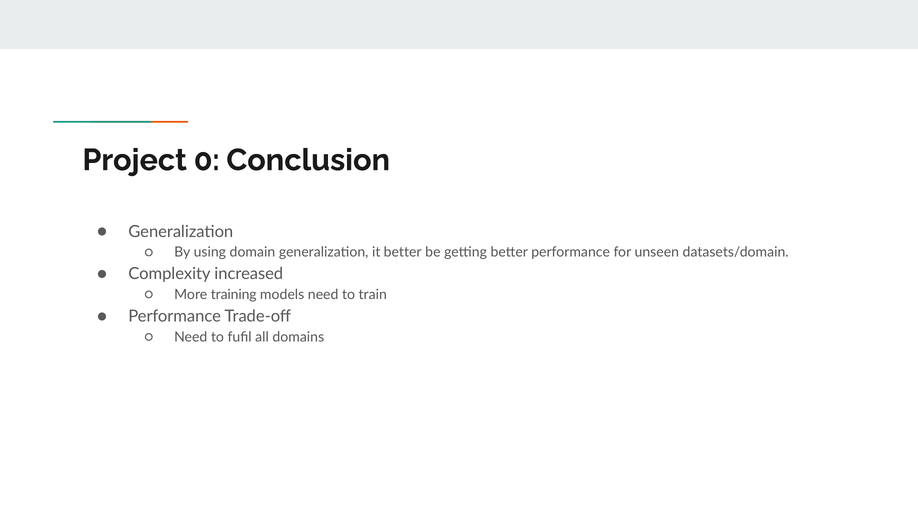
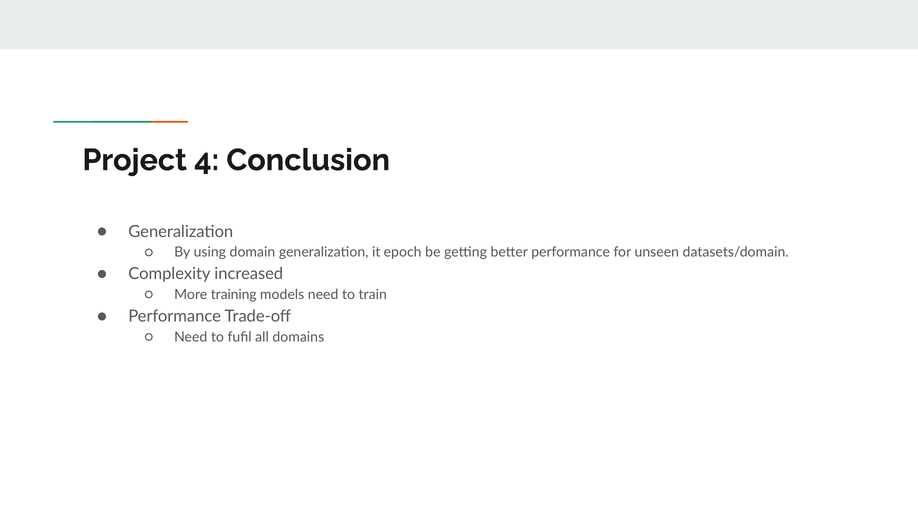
0: 0 -> 4
it better: better -> epoch
